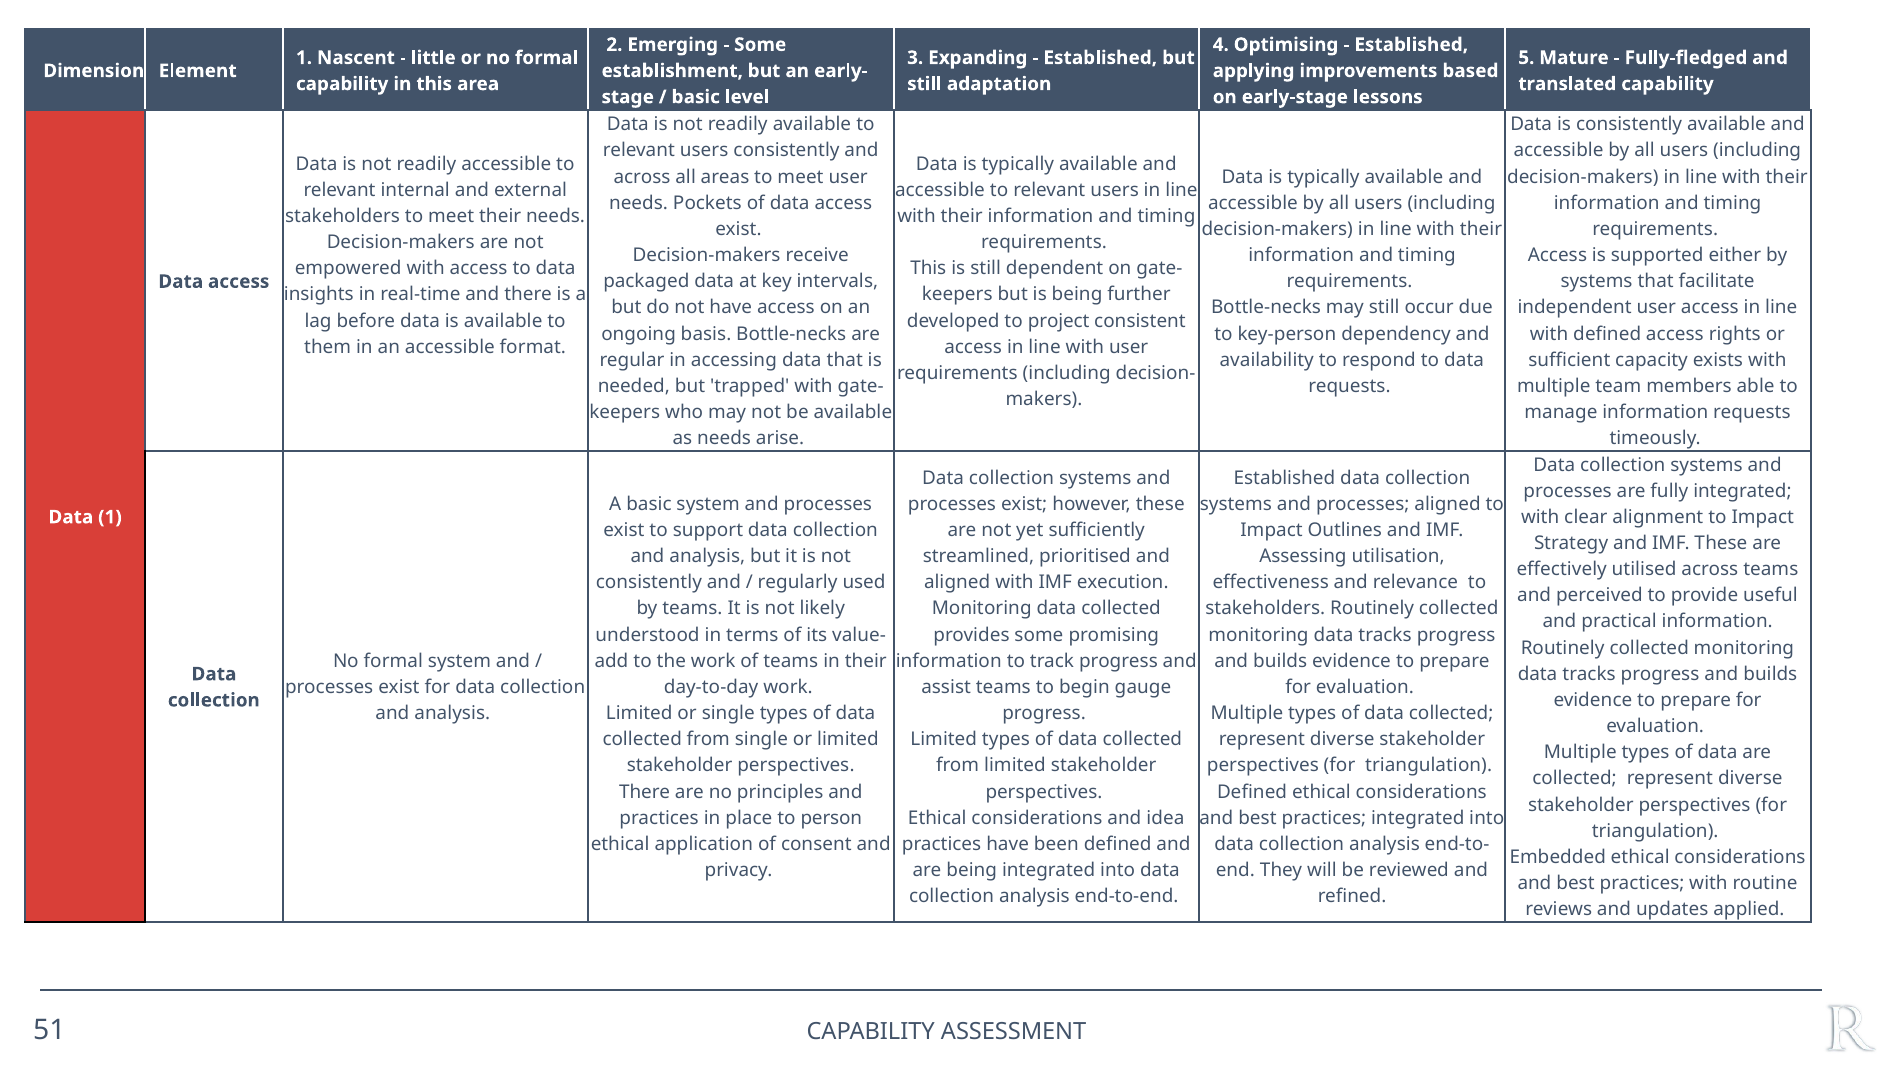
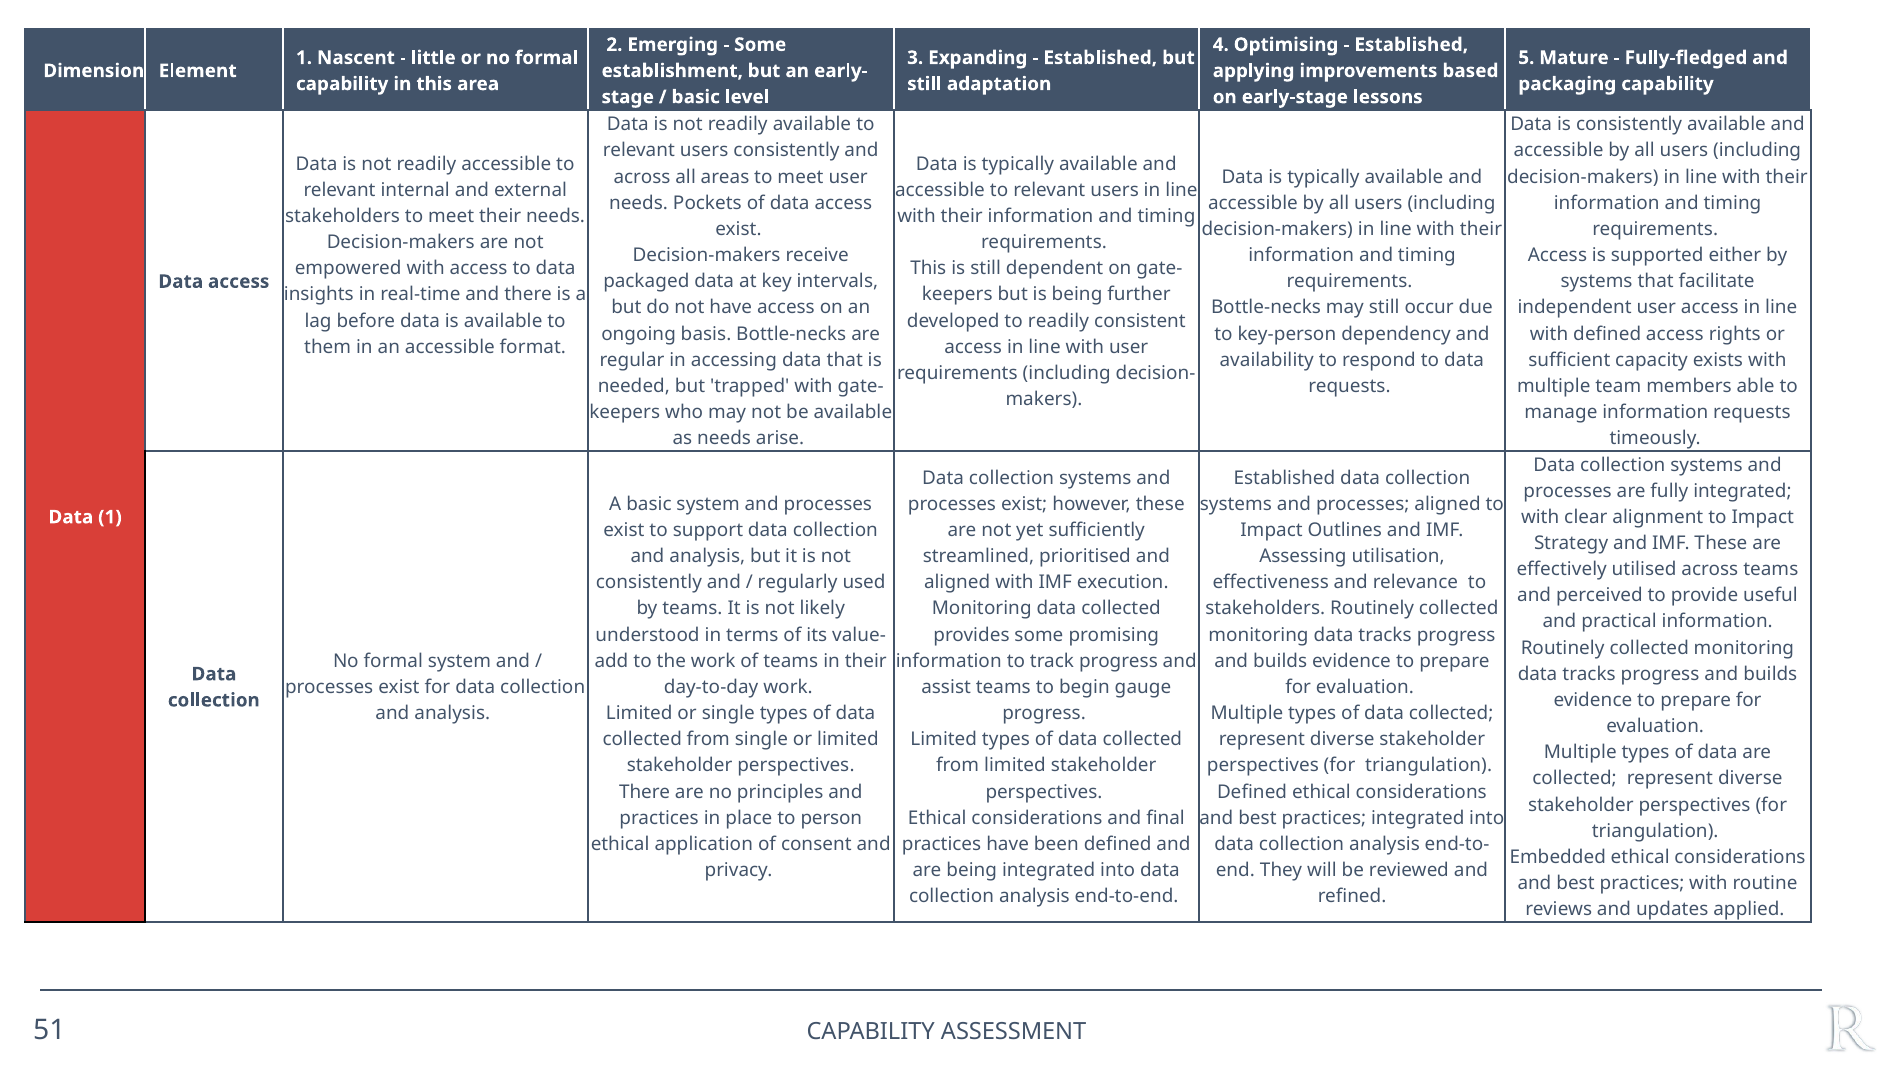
translated: translated -> packaging
to project: project -> readily
idea: idea -> final
